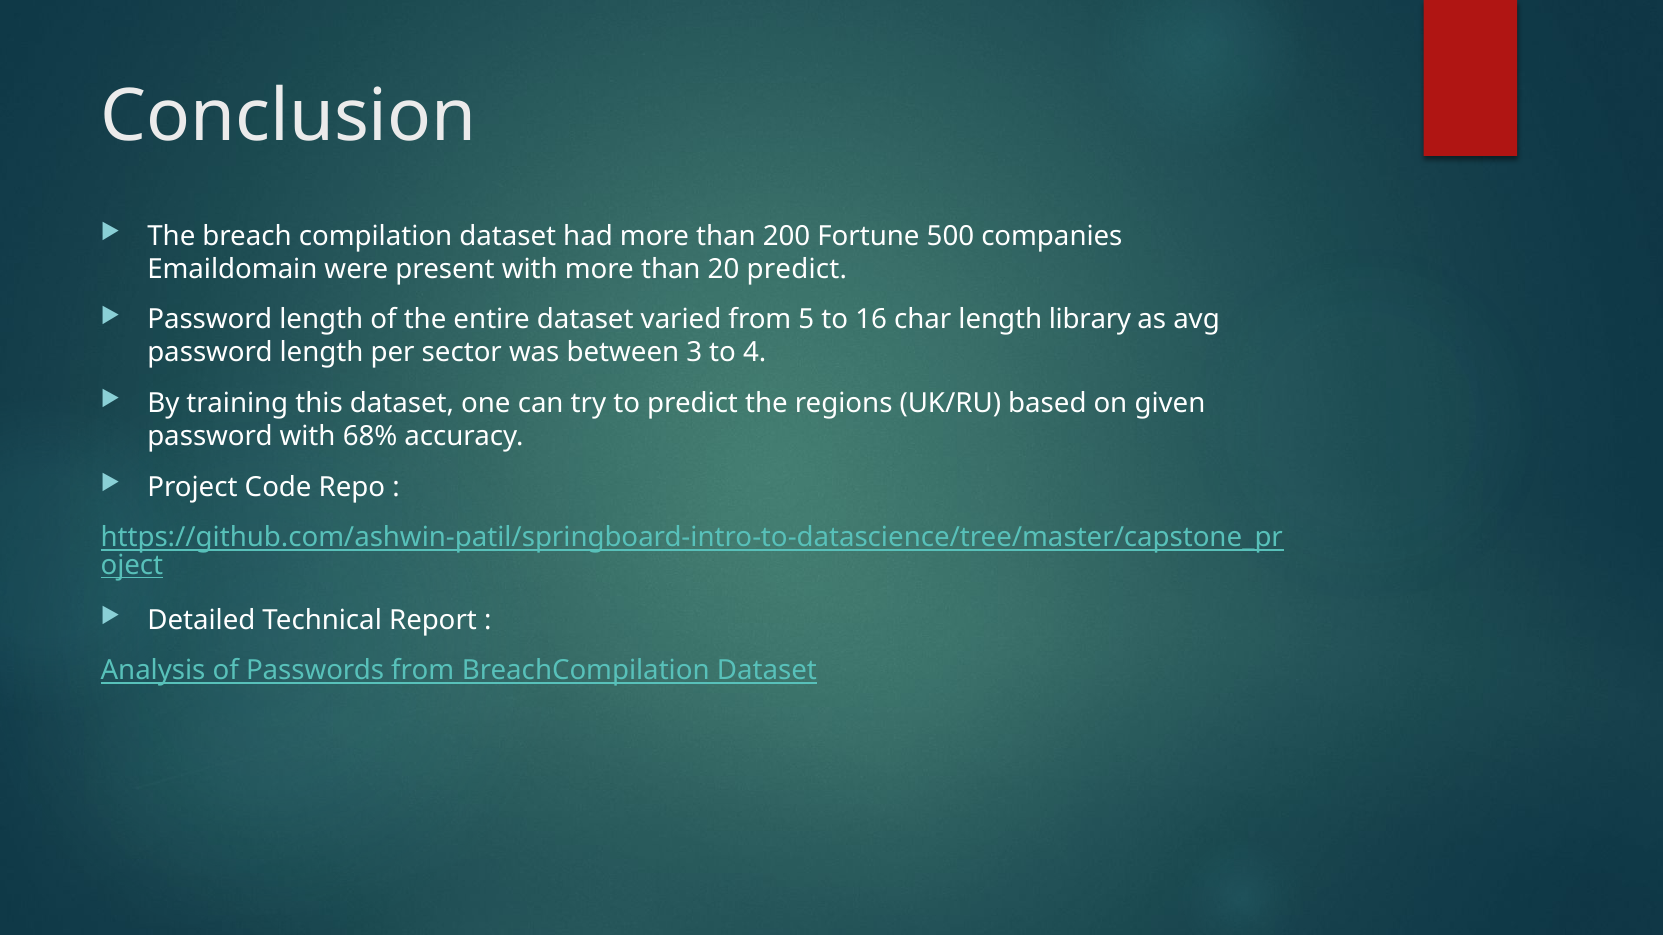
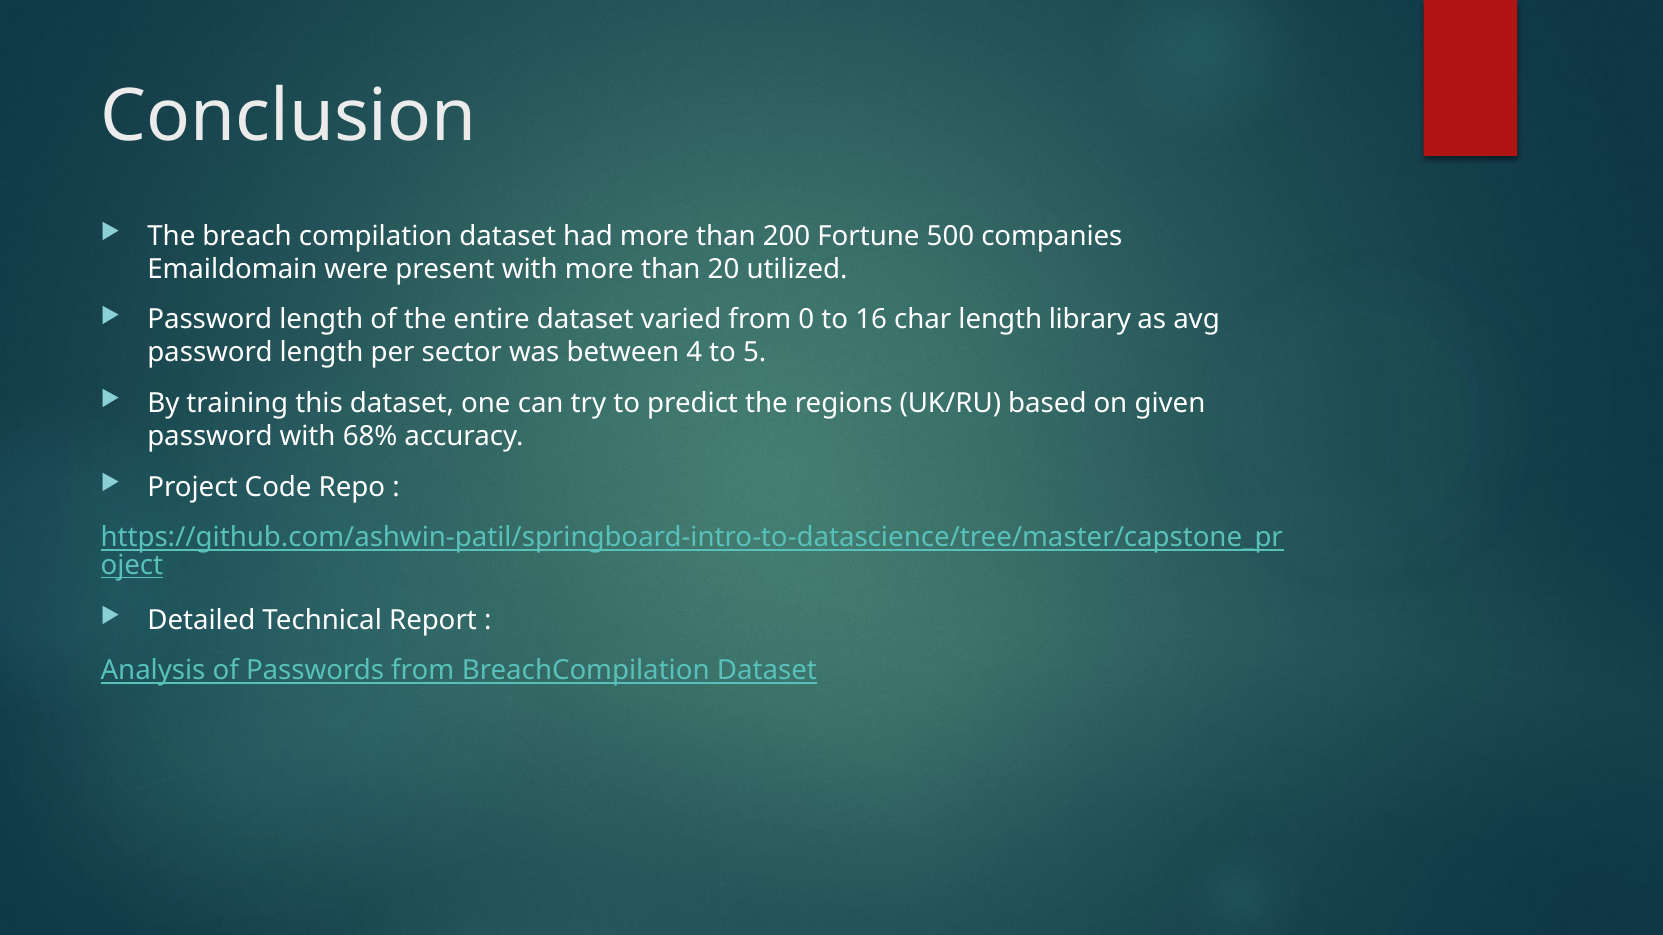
20 predict: predict -> utilized
5: 5 -> 0
3: 3 -> 4
4: 4 -> 5
